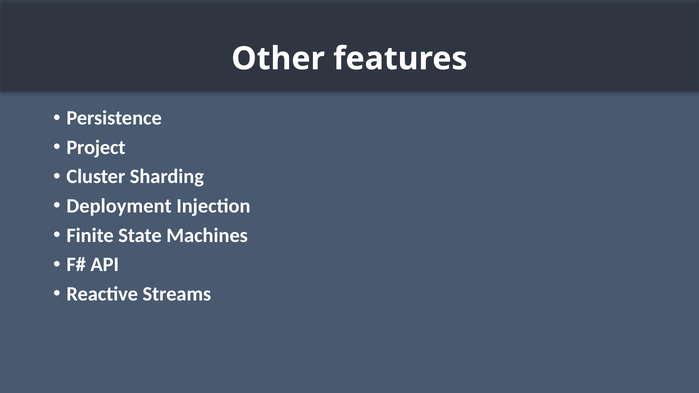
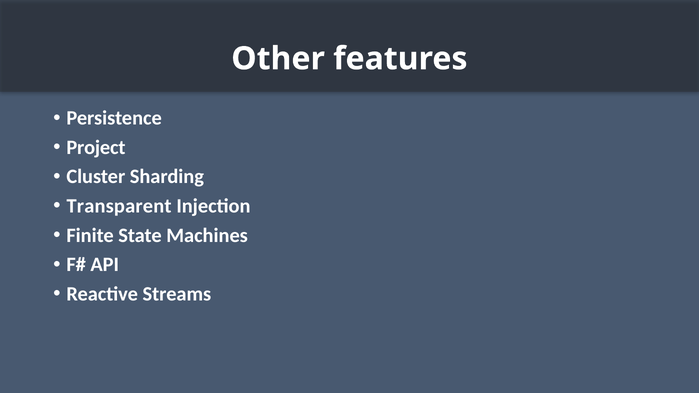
Deployment: Deployment -> Transparent
